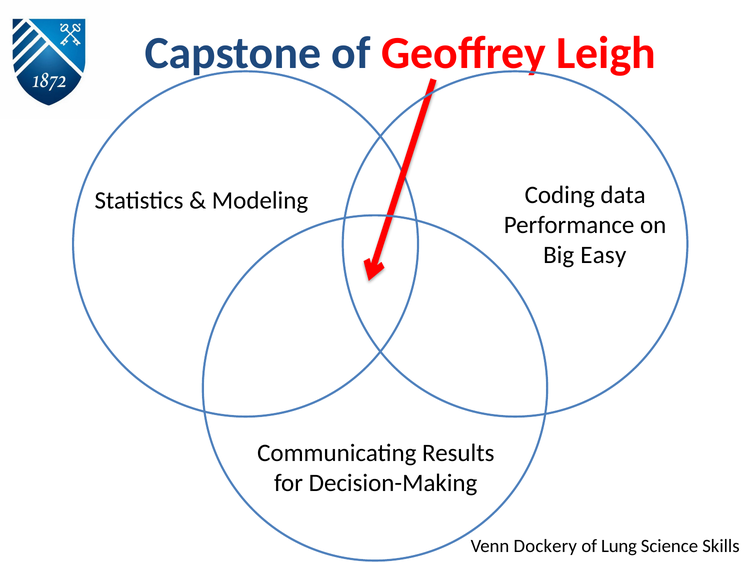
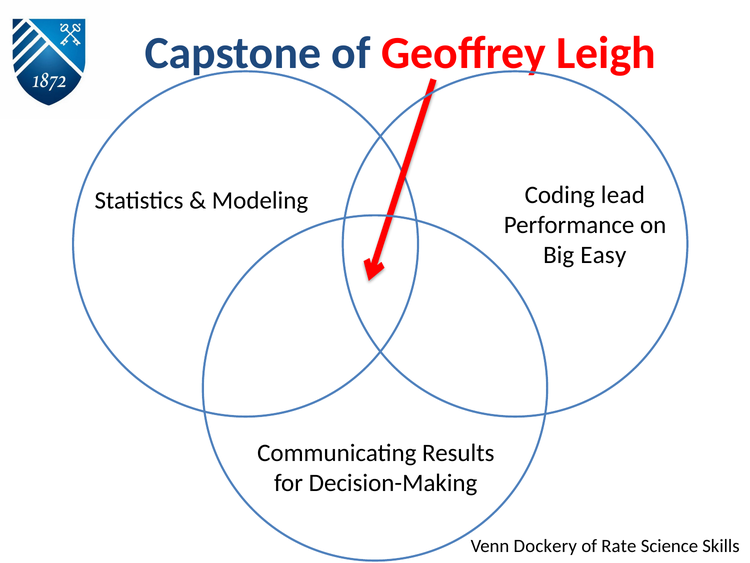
data: data -> lead
Lung: Lung -> Rate
